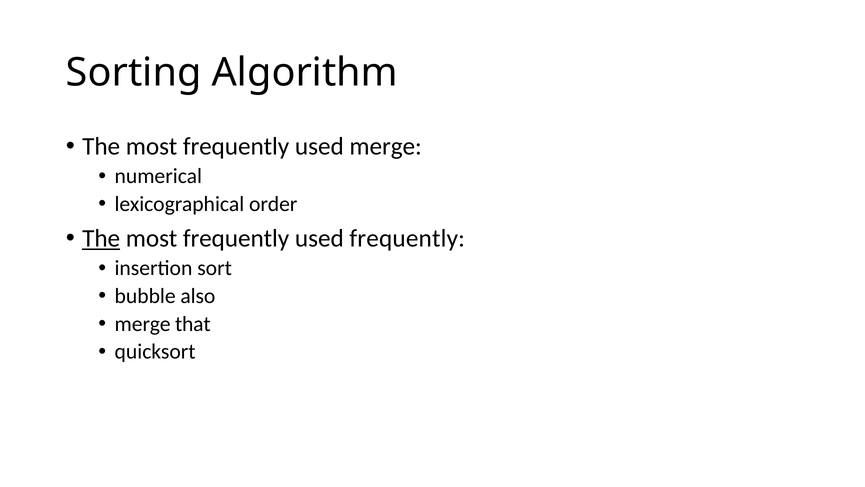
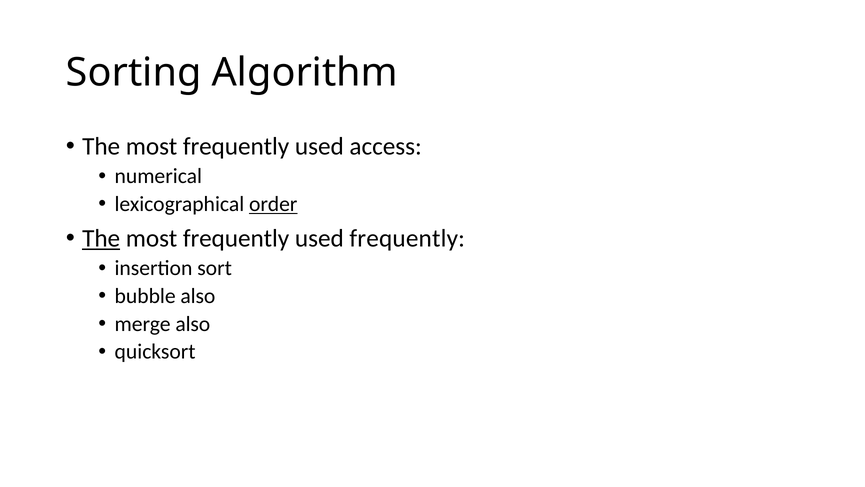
used merge: merge -> access
order underline: none -> present
merge that: that -> also
